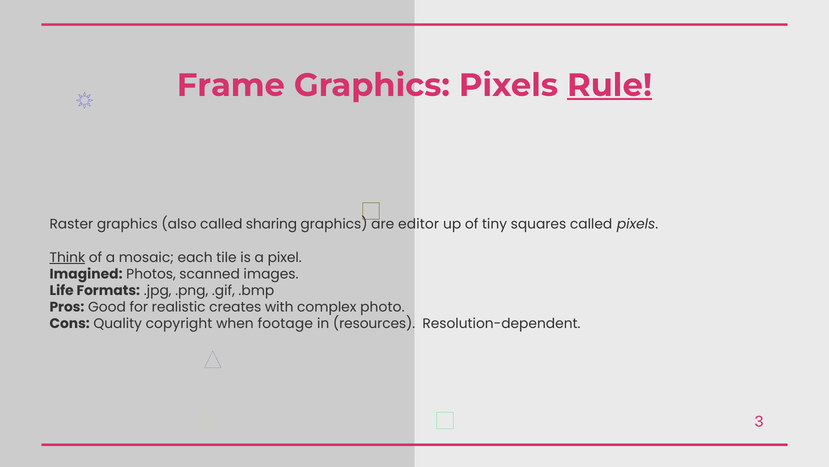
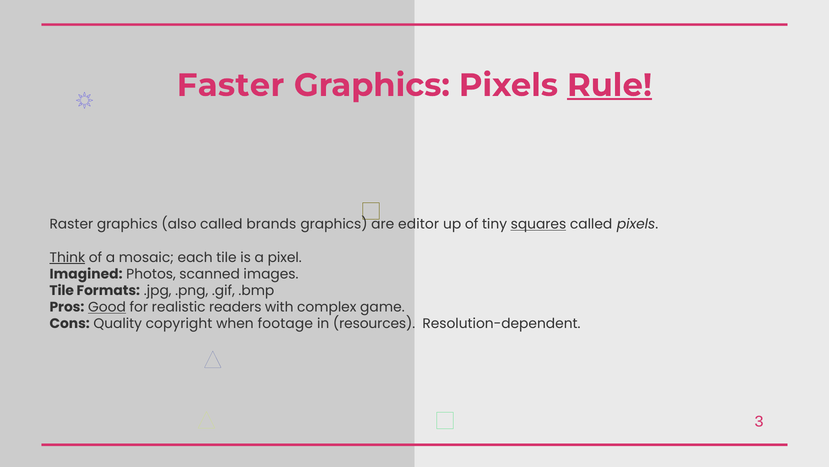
Frame: Frame -> Faster
sharing: sharing -> brands
squares underline: none -> present
Life at (62, 290): Life -> Tile
Good underline: none -> present
creates: creates -> readers
photo: photo -> game
